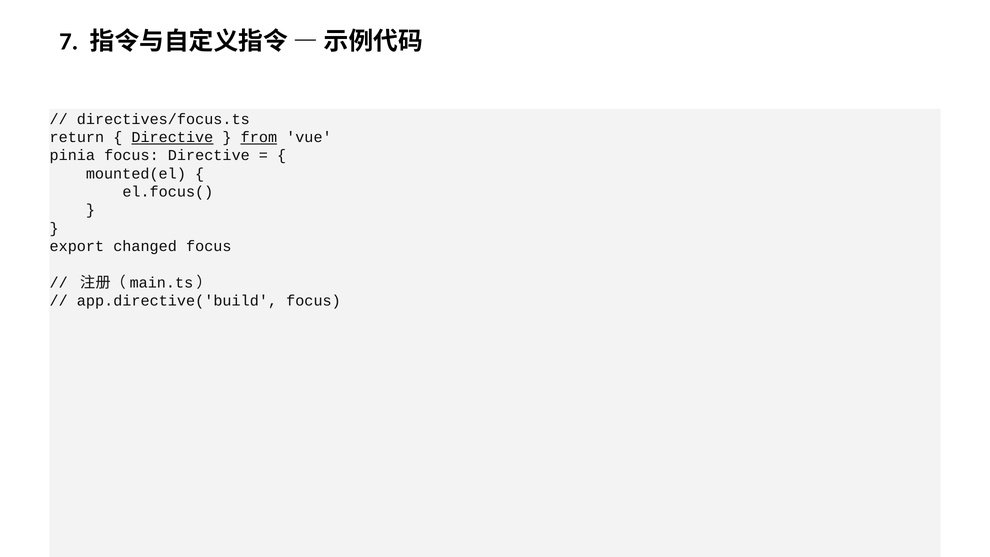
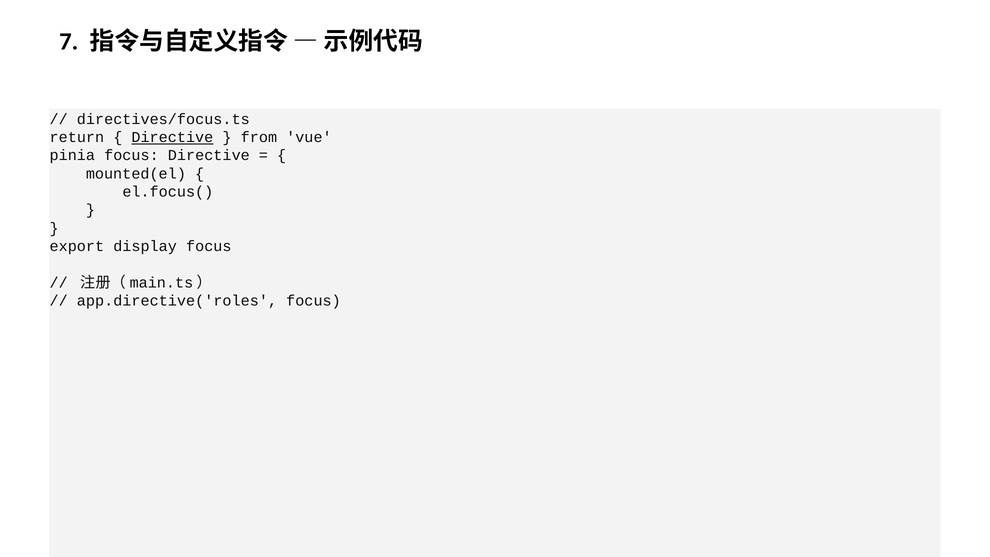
from underline: present -> none
changed: changed -> display
app.directive('build: app.directive('build -> app.directive('roles
